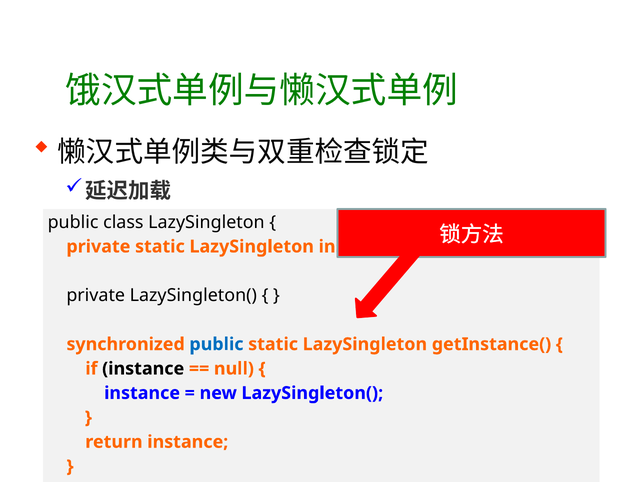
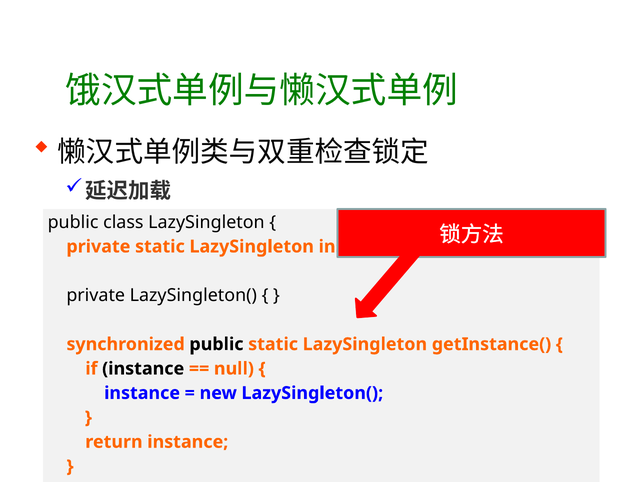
public at (216, 344) colour: blue -> black
